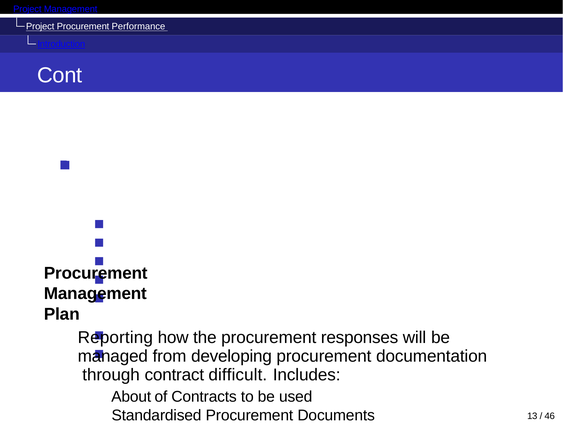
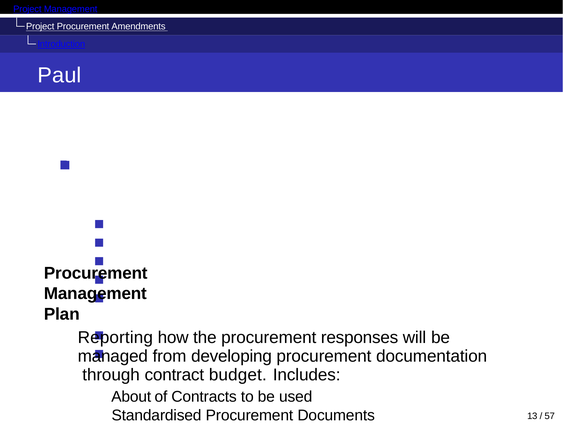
Procurement Performance: Performance -> Amendments
Cont: Cont -> Paul
difficult: difficult -> budget
46: 46 -> 57
